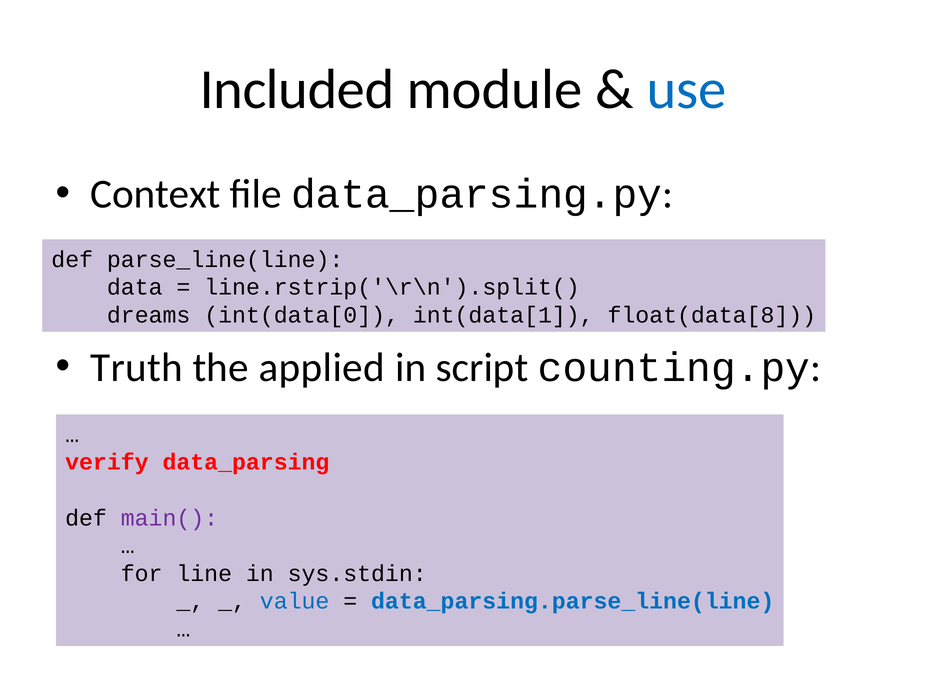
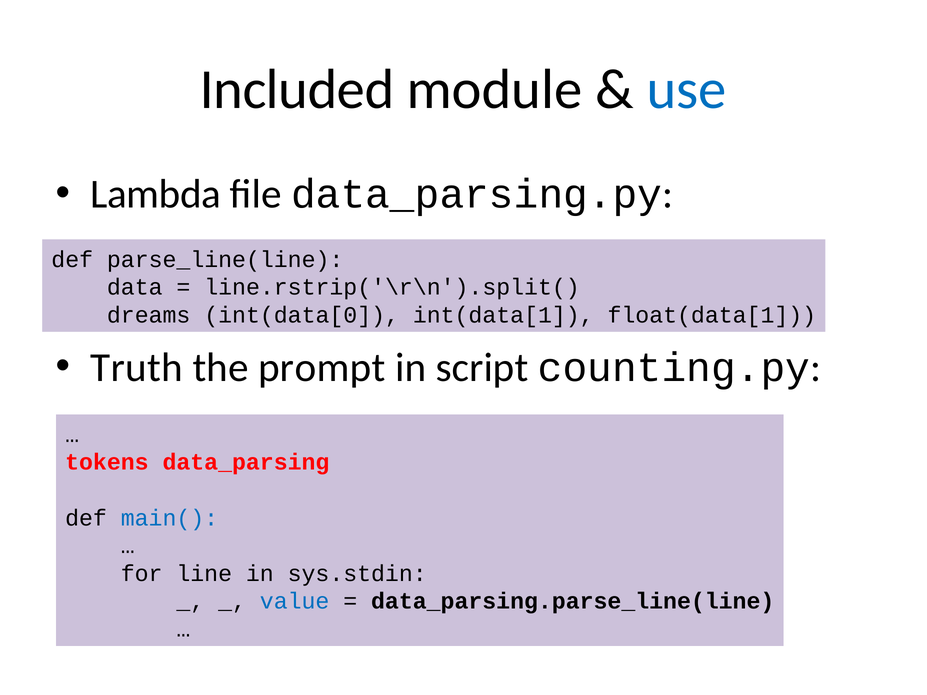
Context: Context -> Lambda
float(data[8: float(data[8 -> float(data[1
applied: applied -> prompt
verify: verify -> tokens
main( colour: purple -> blue
data_parsing.parse_line(line colour: blue -> black
